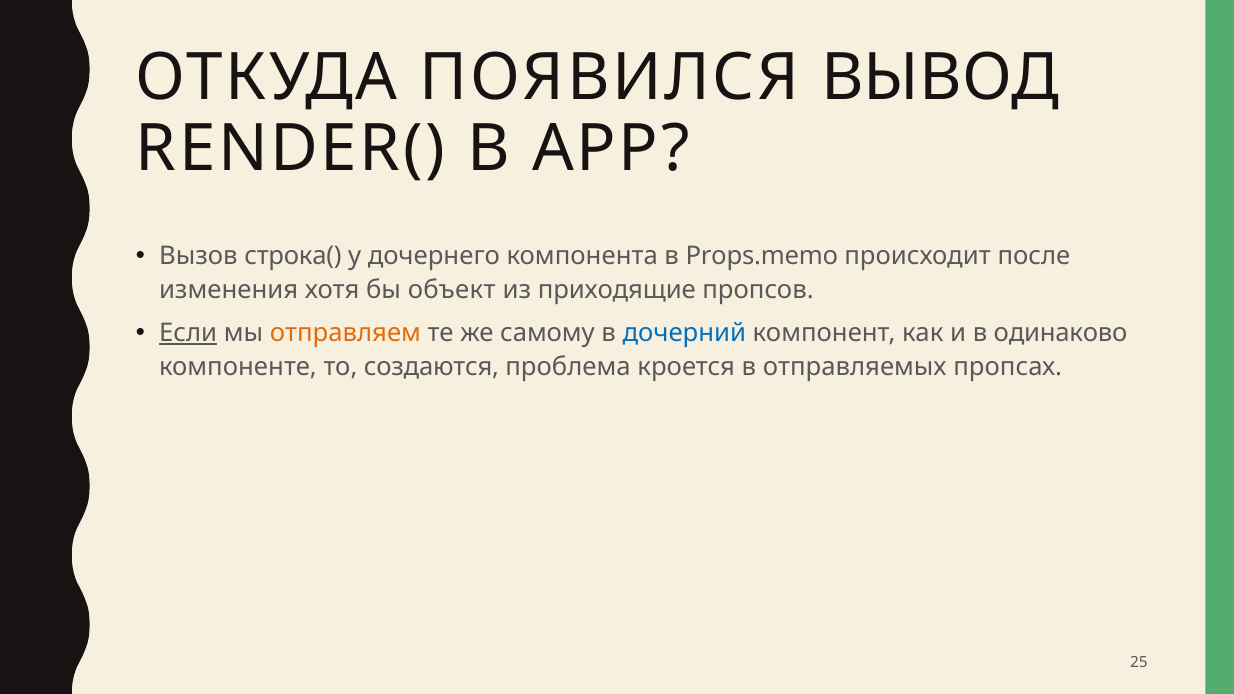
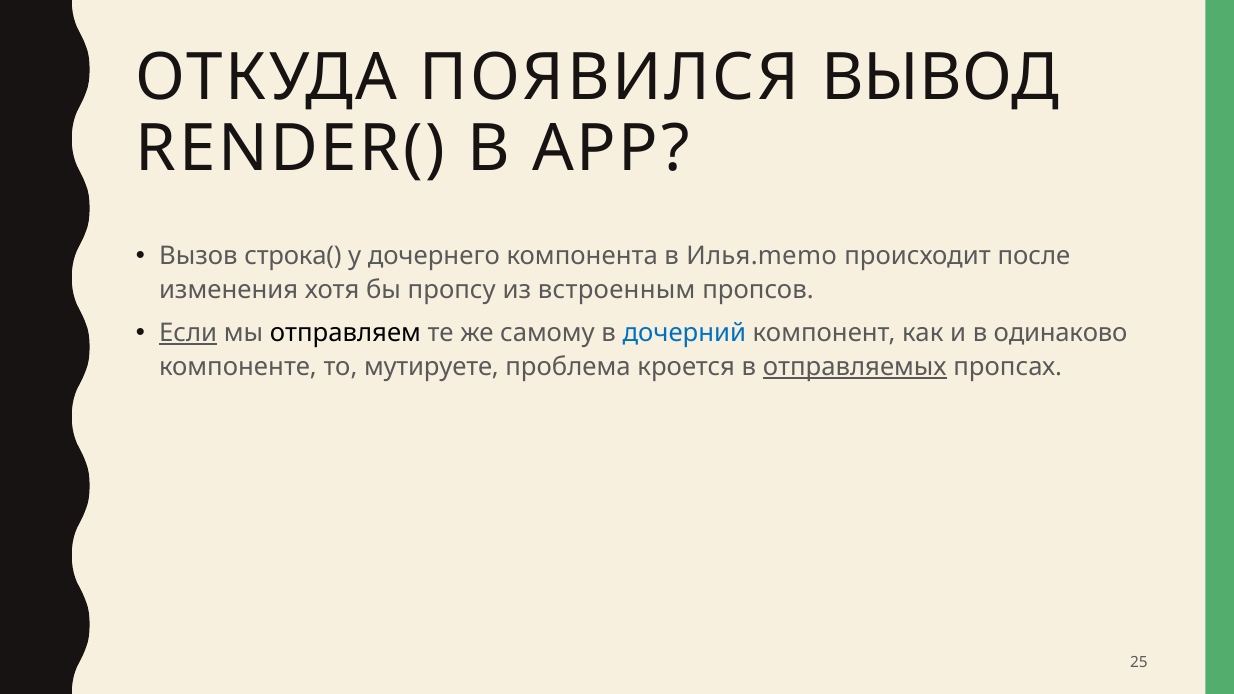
Props.memo: Props.memo -> Илья.memo
объект: объект -> пропсу
приходящие: приходящие -> встроенным
отправляем colour: orange -> black
создаются: создаются -> мутируете
отправляемых underline: none -> present
